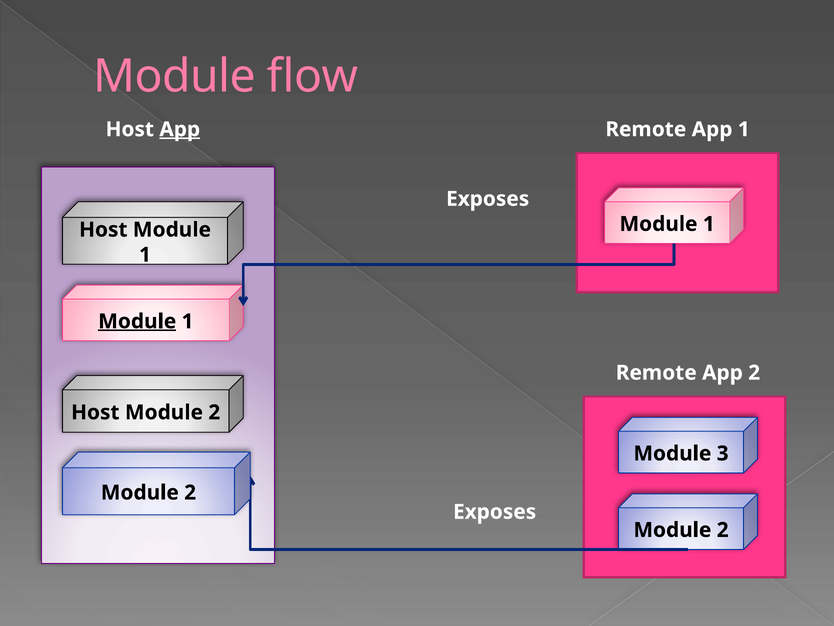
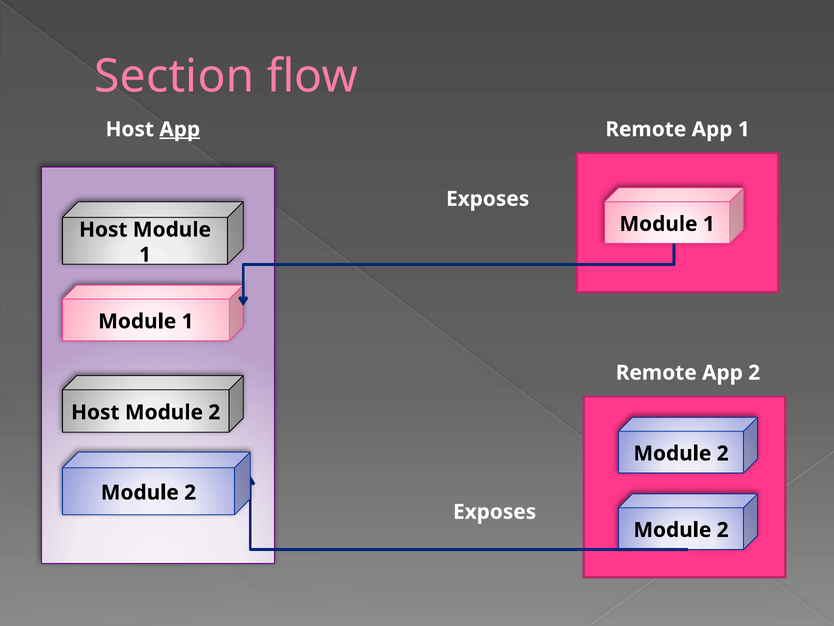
Module at (175, 76): Module -> Section
Module at (137, 321) underline: present -> none
3 at (723, 453): 3 -> 2
